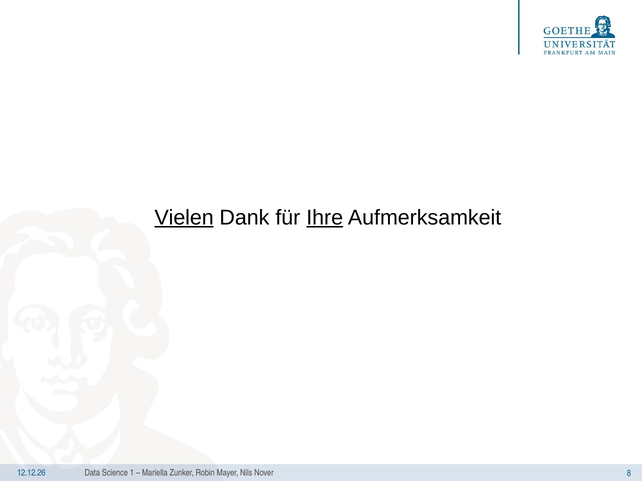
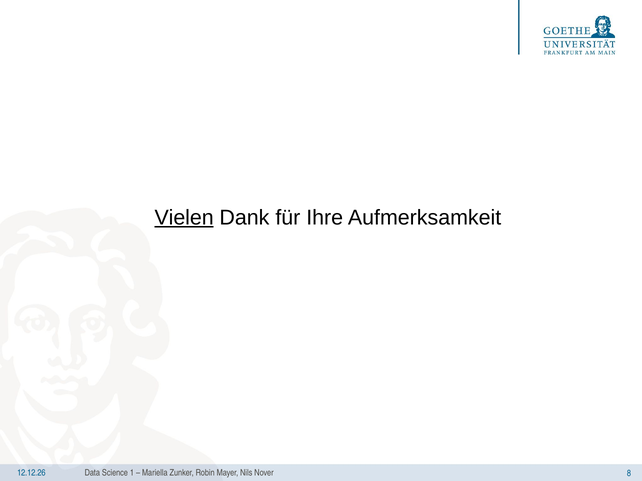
Ihre underline: present -> none
